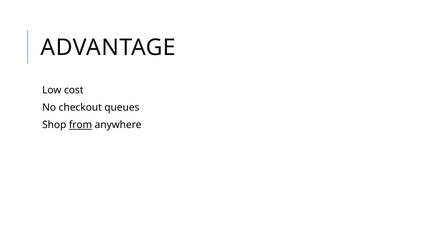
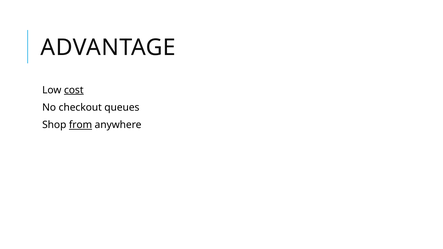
cost underline: none -> present
